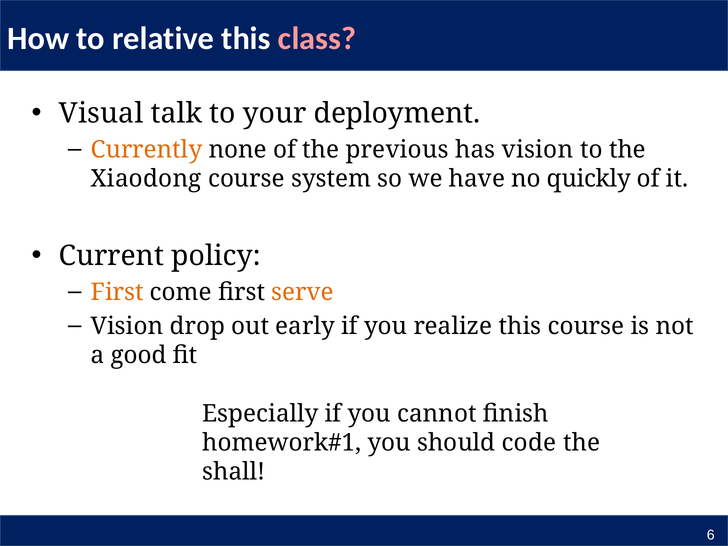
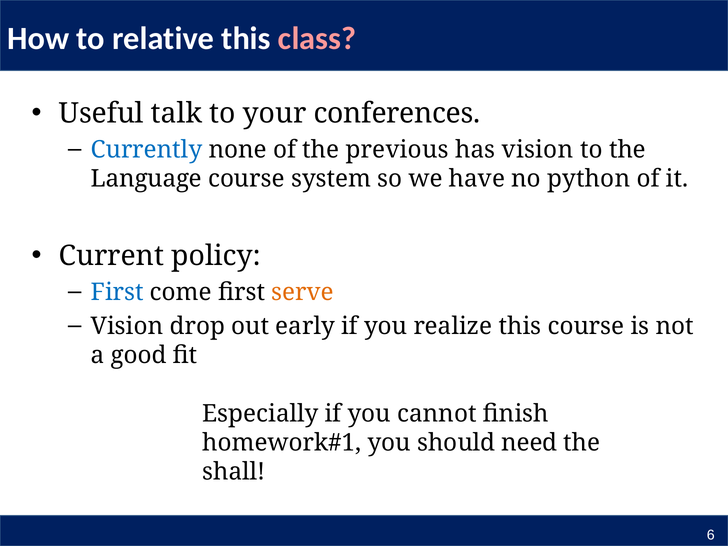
Visual: Visual -> Useful
deployment: deployment -> conferences
Currently colour: orange -> blue
Xiaodong: Xiaodong -> Language
quickly: quickly -> python
First at (117, 292) colour: orange -> blue
code: code -> need
